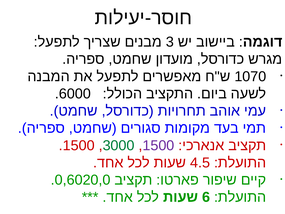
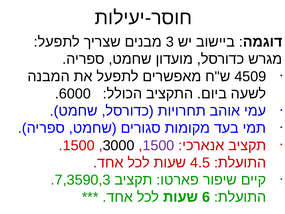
1070: 1070 -> 4509
3000 colour: green -> black
0,6020,0: 0,6020,0 -> 7,3590,3
